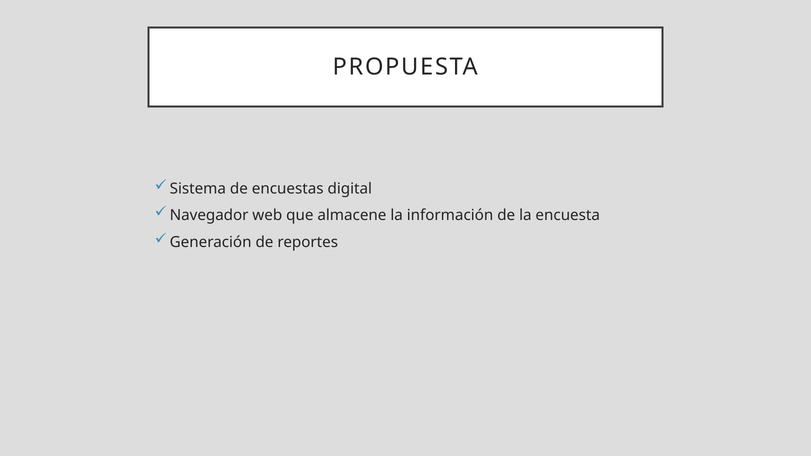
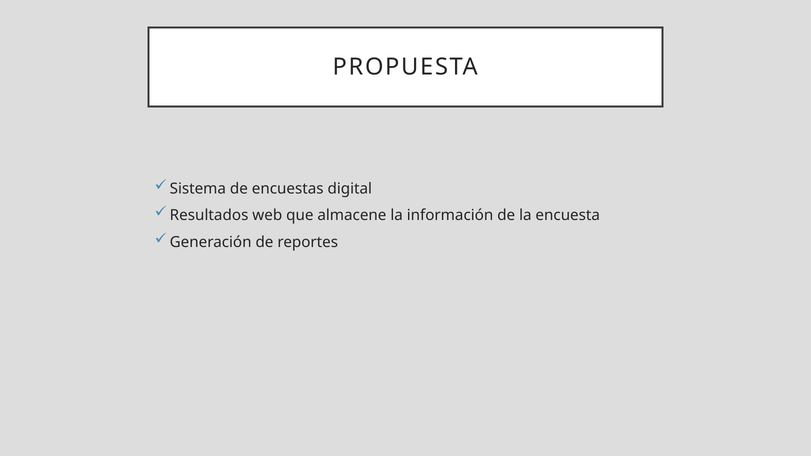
Navegador: Navegador -> Resultados
